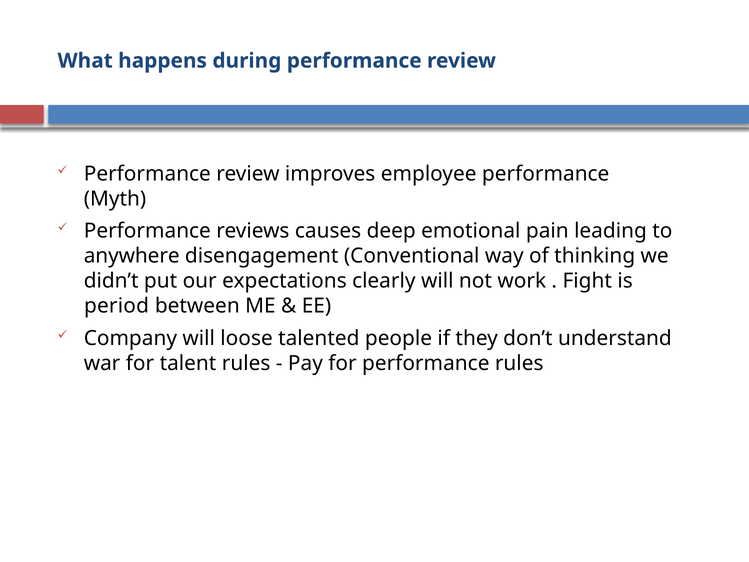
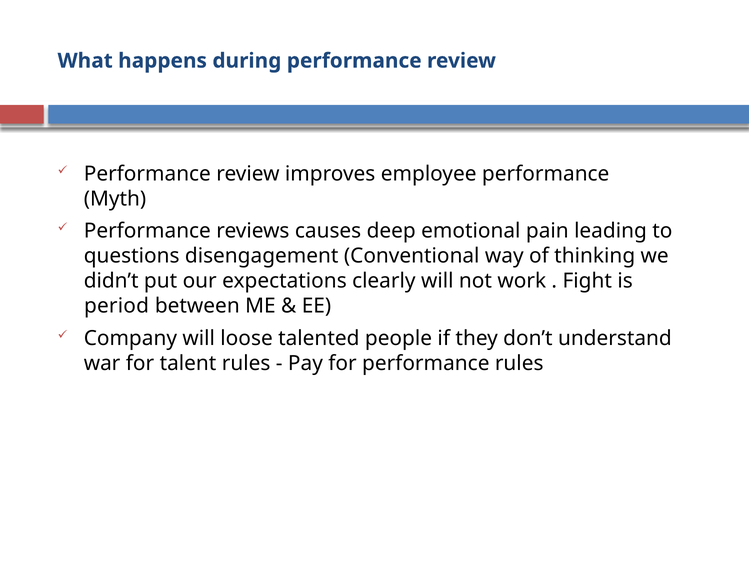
anywhere: anywhere -> questions
